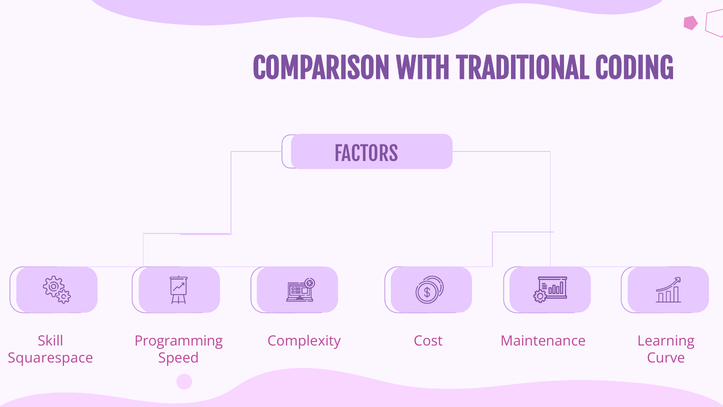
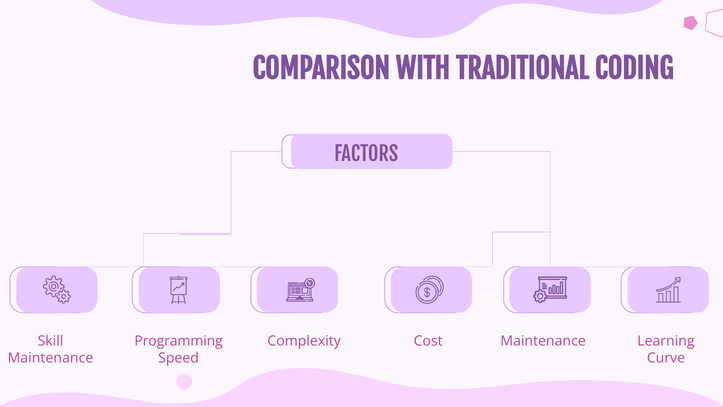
Squarespace at (50, 358): Squarespace -> Maintenance
